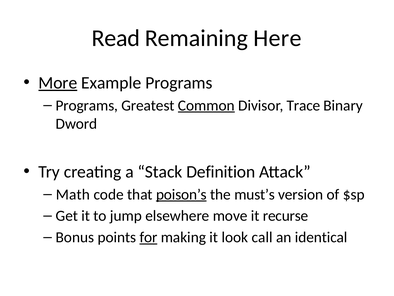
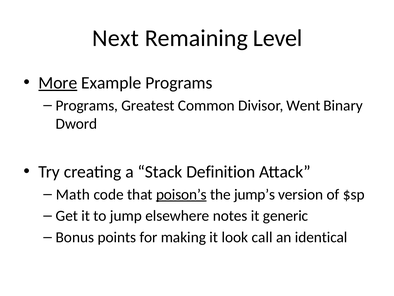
Read: Read -> Next
Here: Here -> Level
Common underline: present -> none
Trace: Trace -> Went
must’s: must’s -> jump’s
move: move -> notes
recurse: recurse -> generic
for underline: present -> none
